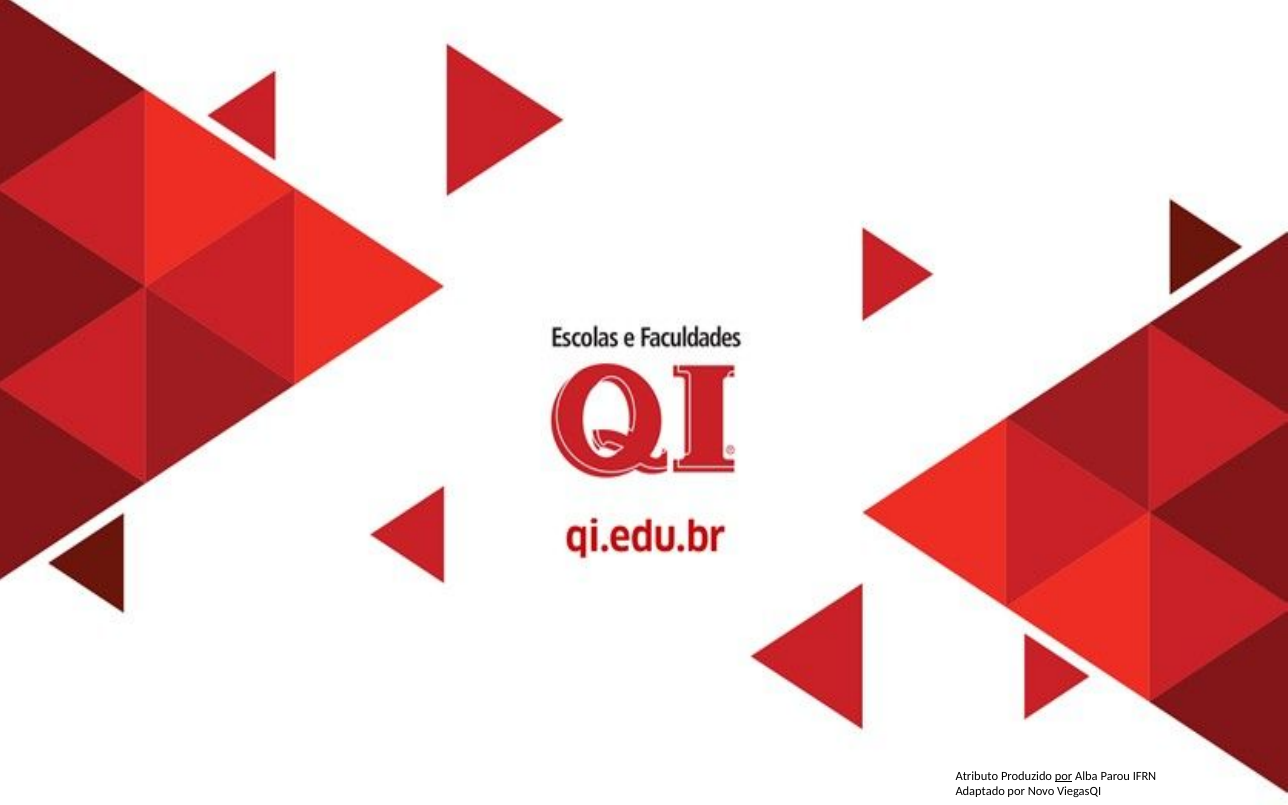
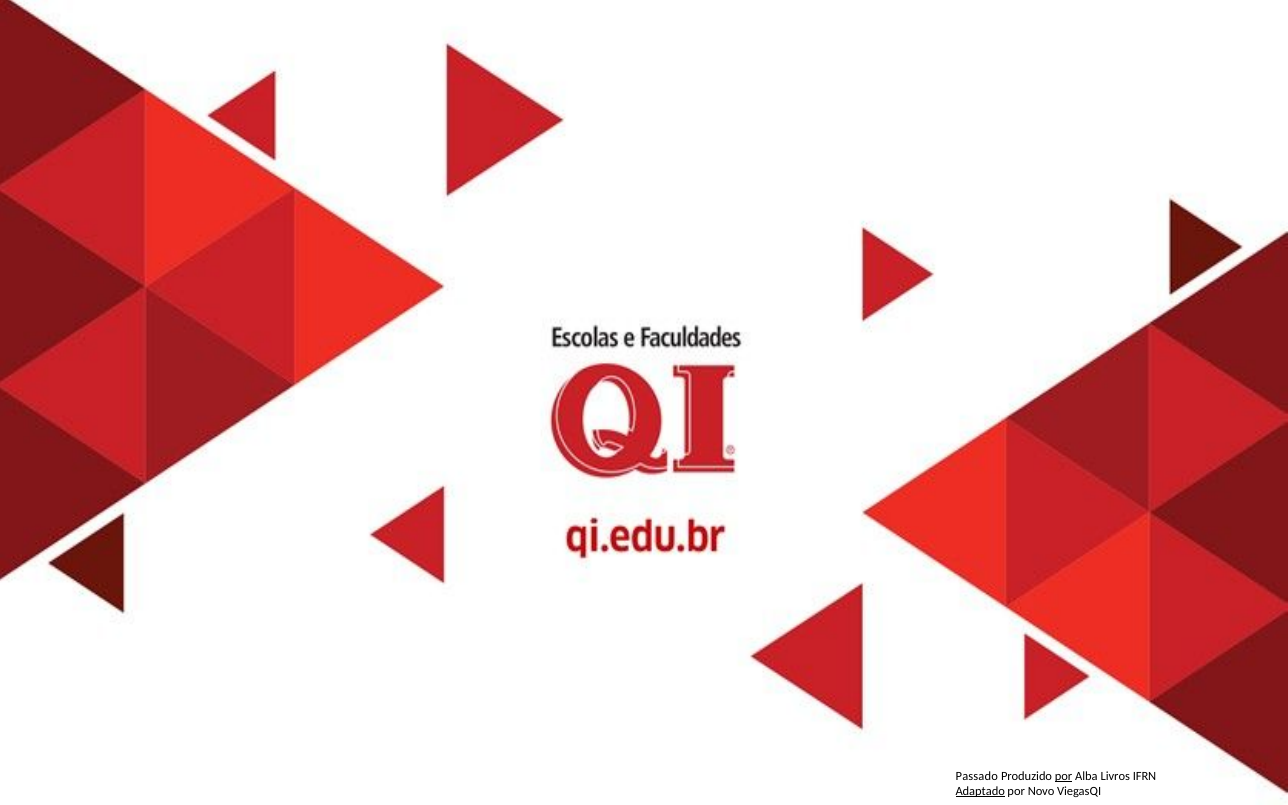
Atributo: Atributo -> Passado
Parou: Parou -> Livros
Adaptado underline: none -> present
